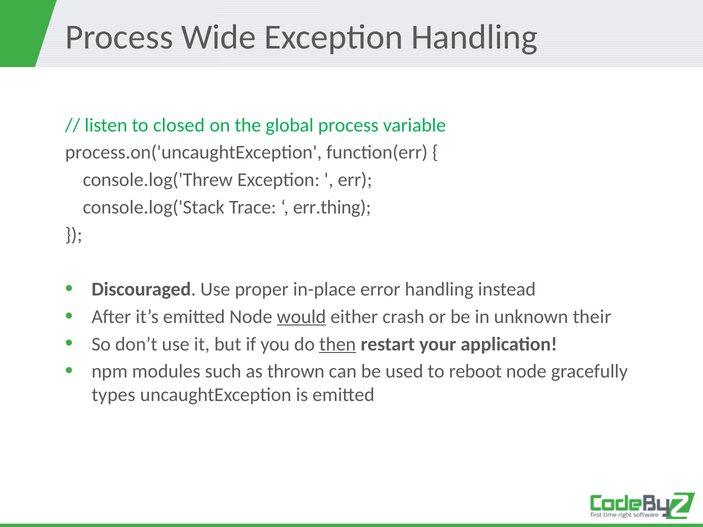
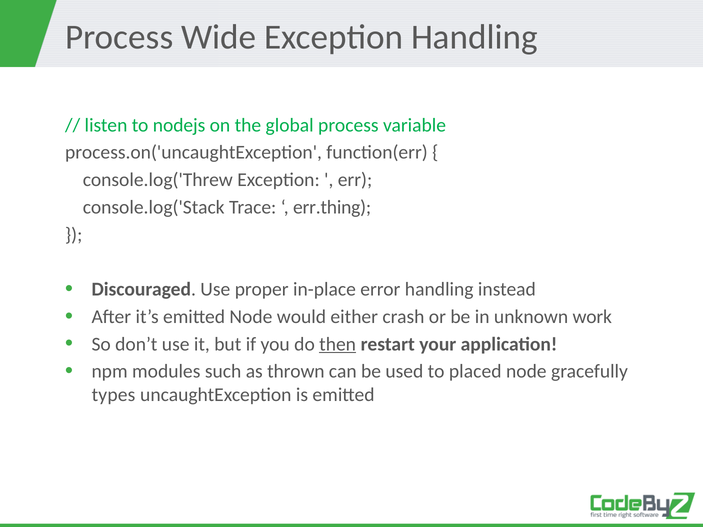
closed: closed -> nodejs
would underline: present -> none
their: their -> work
reboot: reboot -> placed
